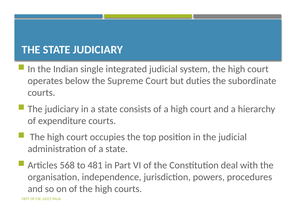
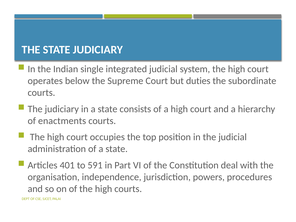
expenditure: expenditure -> enactments
568: 568 -> 401
481: 481 -> 591
